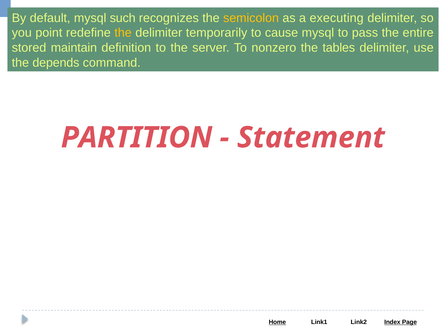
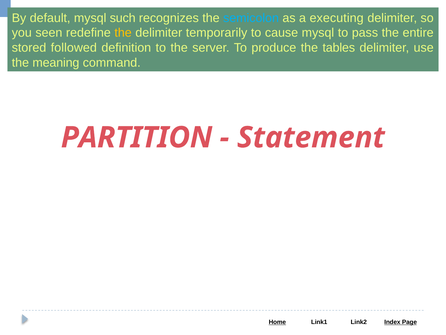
semicolon colour: yellow -> light blue
point: point -> seen
maintain: maintain -> followed
nonzero: nonzero -> produce
depends: depends -> meaning
